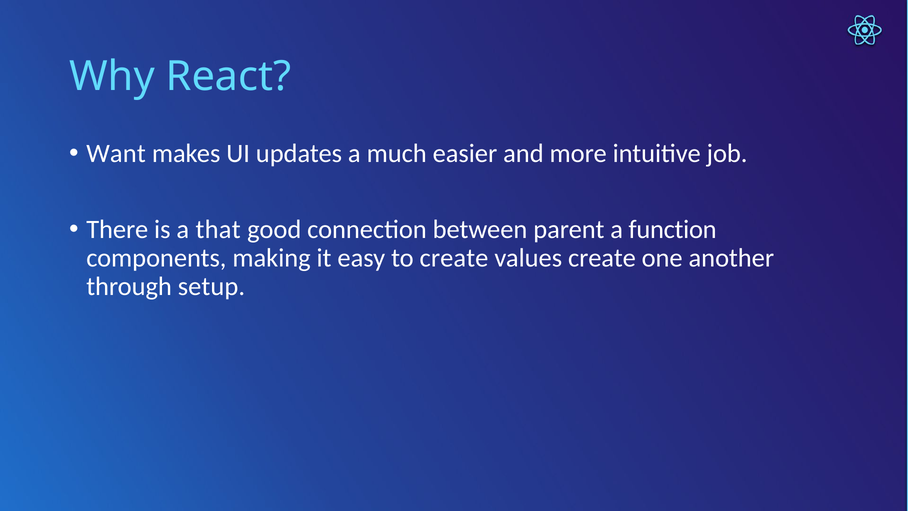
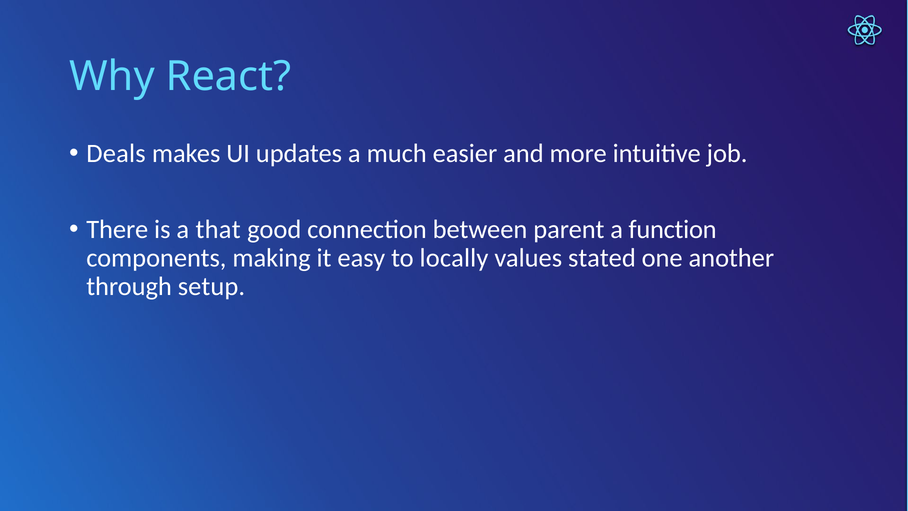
Want: Want -> Deals
to create: create -> locally
values create: create -> stated
